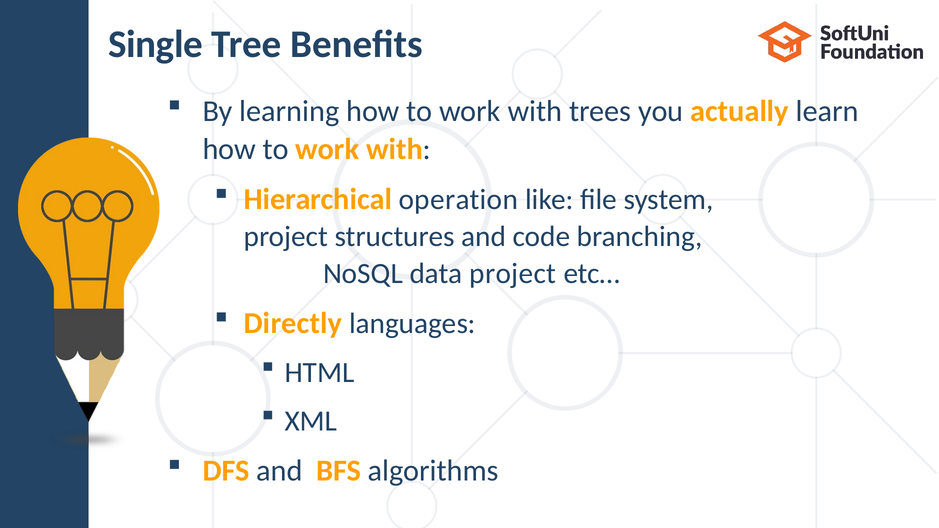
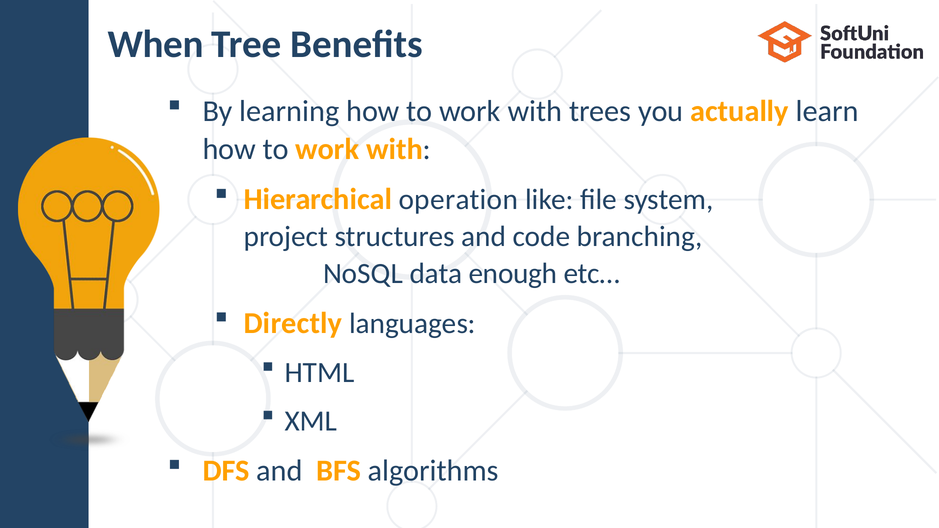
Single: Single -> When
data project: project -> enough
